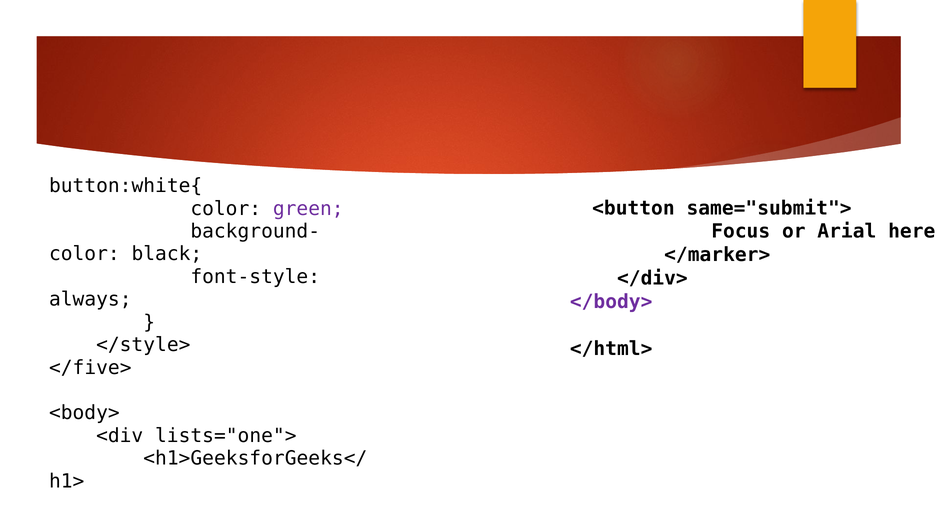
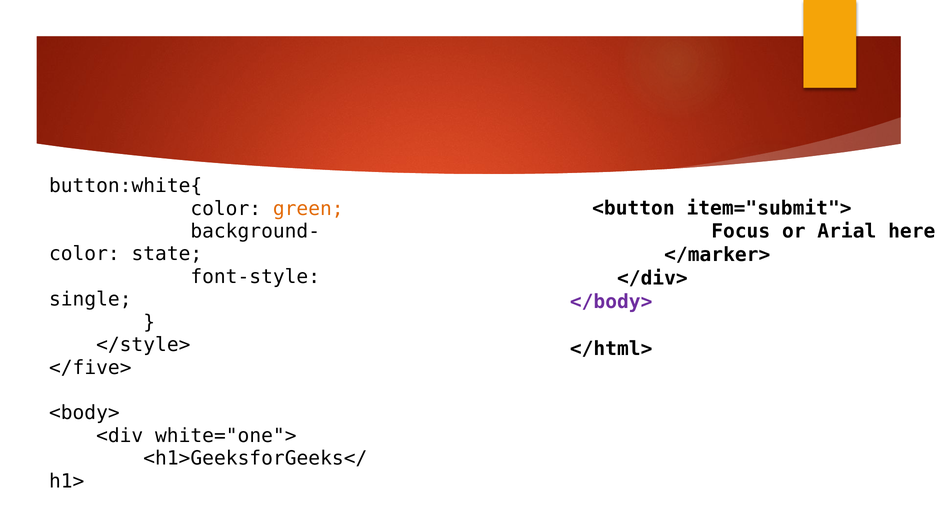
same="submit">: same="submit"> -> item="submit">
green colour: purple -> orange
black: black -> state
always: always -> single
lists="one">: lists="one"> -> white="one">
